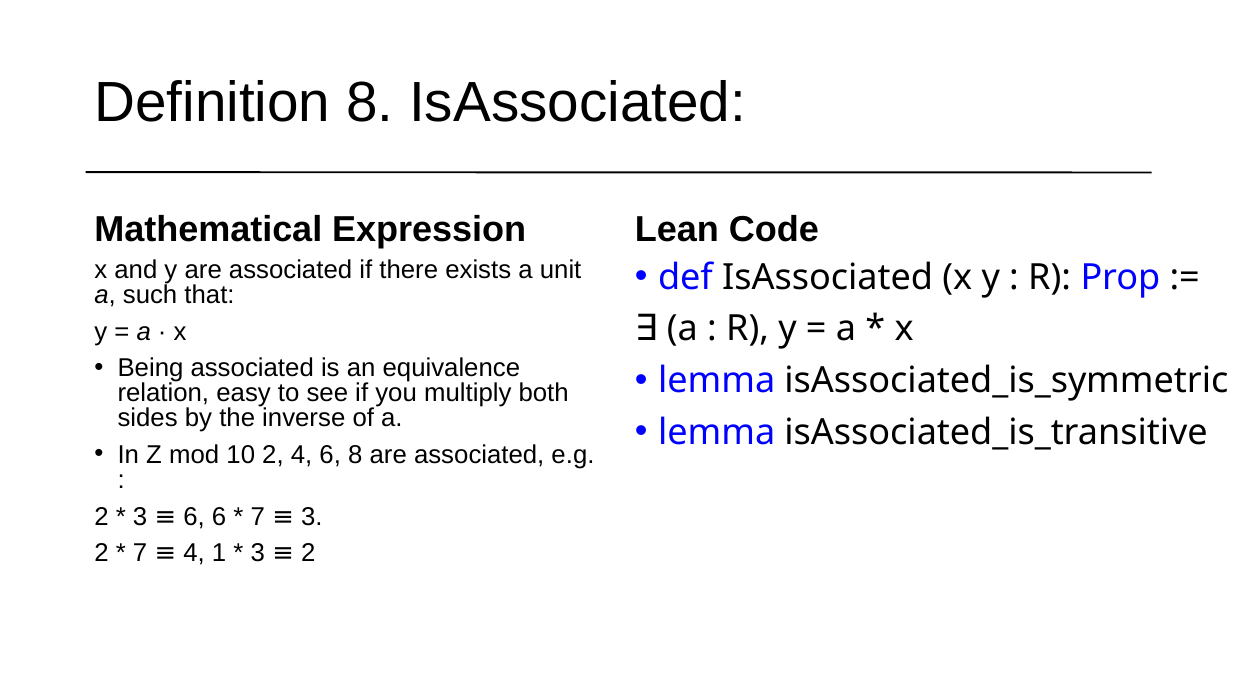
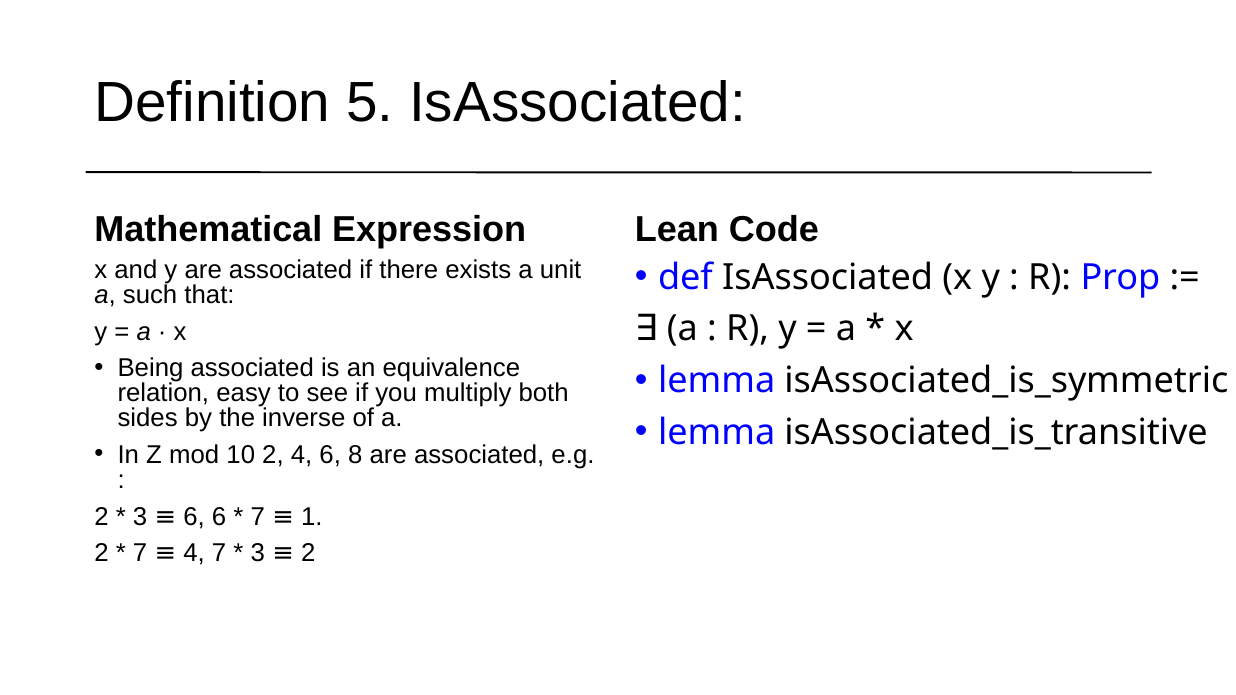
Definition 8: 8 -> 5
3 at (312, 517): 3 -> 1
4 1: 1 -> 7
